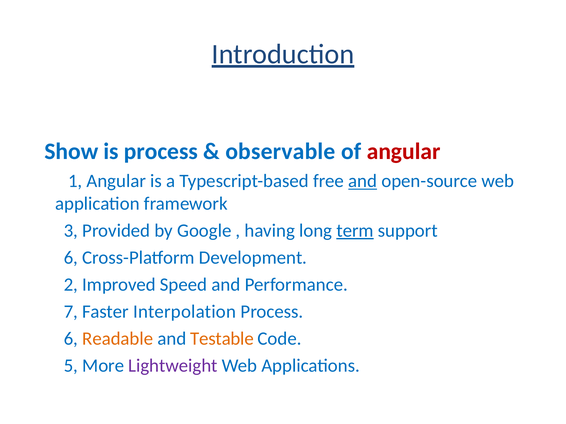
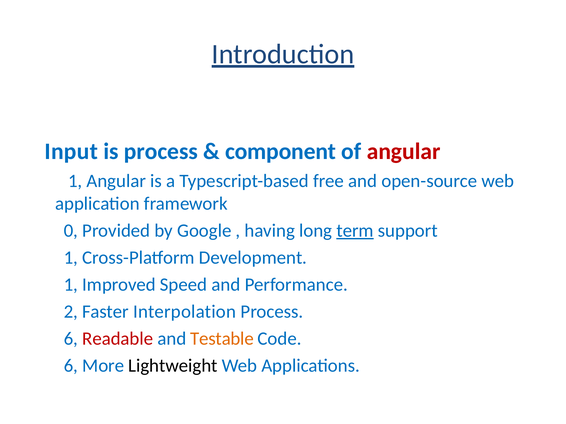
Show: Show -> Input
observable: observable -> component
and at (363, 181) underline: present -> none
3: 3 -> 0
6 at (71, 258): 6 -> 1
2 at (71, 285): 2 -> 1
7: 7 -> 2
Readable colour: orange -> red
5 at (71, 366): 5 -> 6
Lightweight colour: purple -> black
